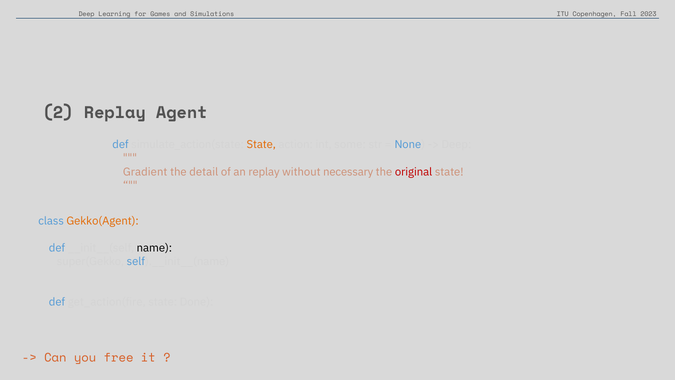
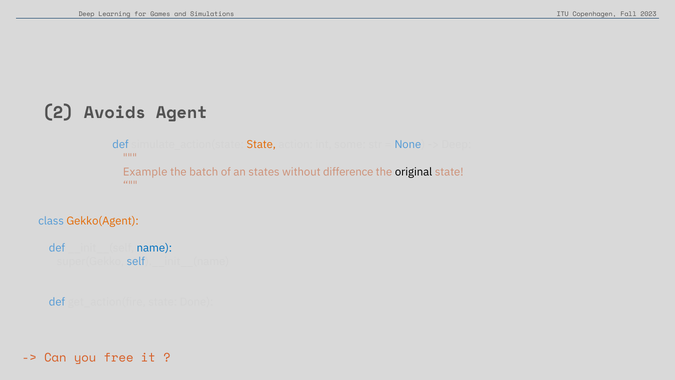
2 Replay: Replay -> Avoids
Gradient: Gradient -> Example
detail: detail -> batch
an replay: replay -> states
necessary: necessary -> difference
original colour: red -> black
name colour: black -> blue
